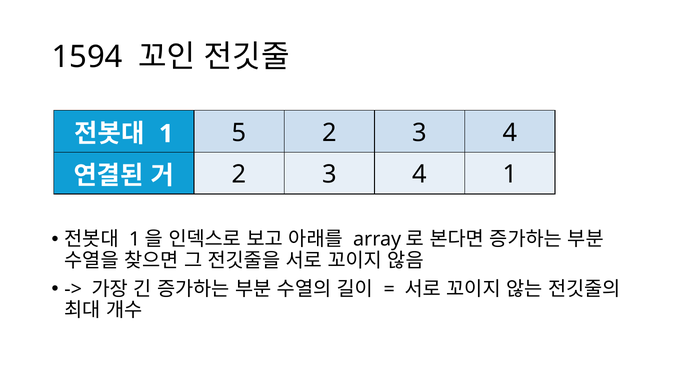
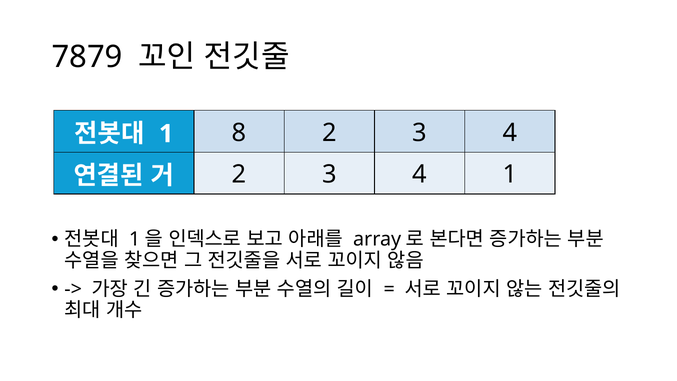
1594: 1594 -> 7879
5: 5 -> 8
